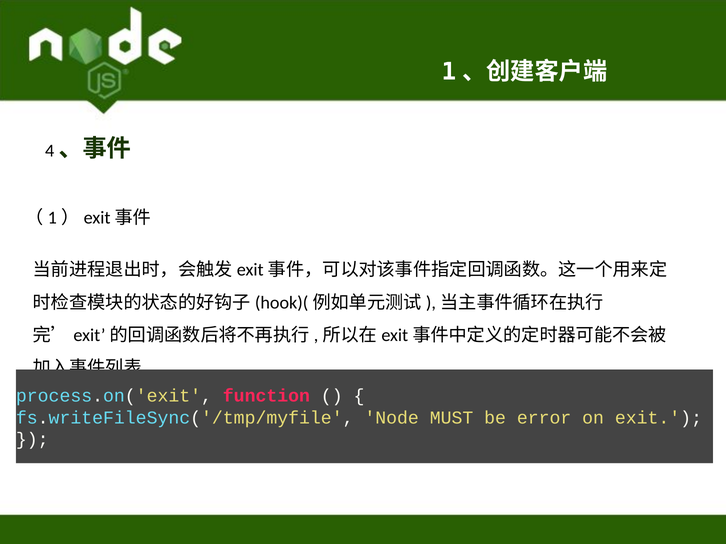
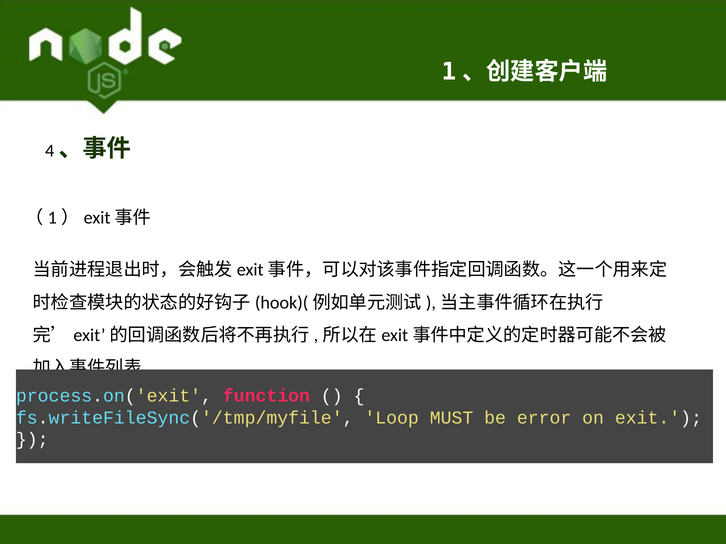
Node: Node -> Loop
